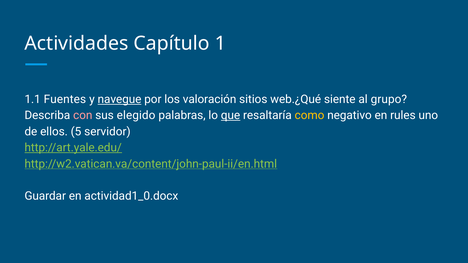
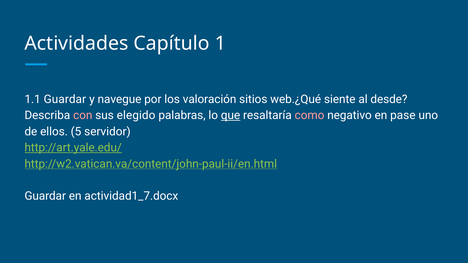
1.1 Fuentes: Fuentes -> Guardar
navegue underline: present -> none
grupo: grupo -> desde
como colour: yellow -> pink
rules: rules -> pase
actividad1_0.docx: actividad1_0.docx -> actividad1_7.docx
